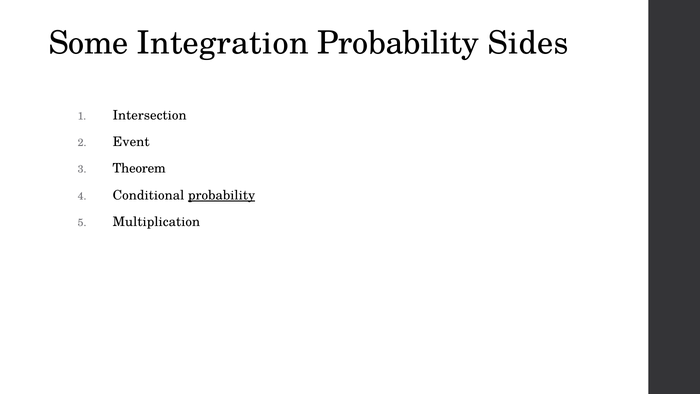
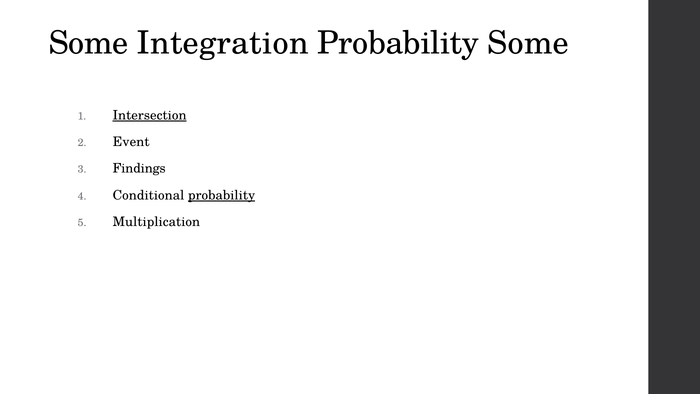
Probability Sides: Sides -> Some
Intersection underline: none -> present
Theorem: Theorem -> Findings
